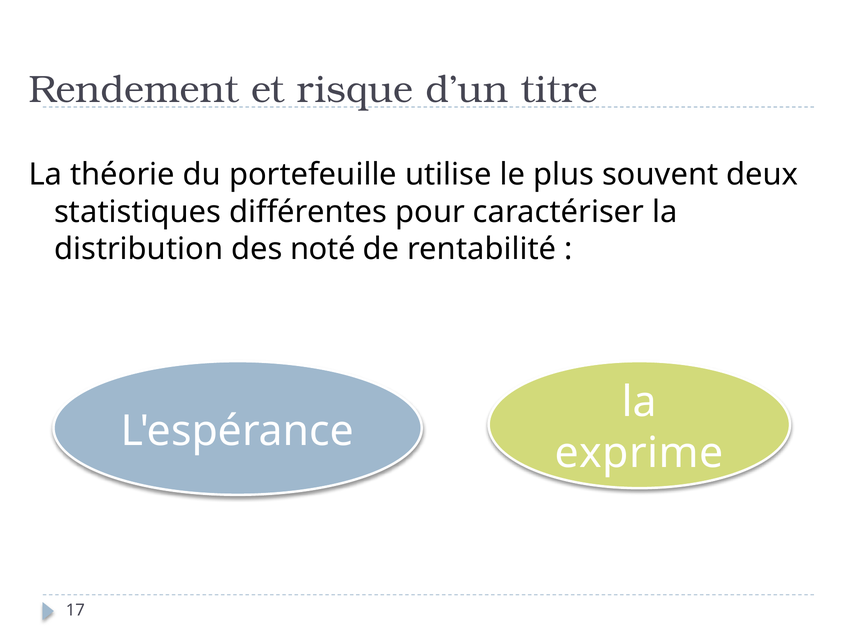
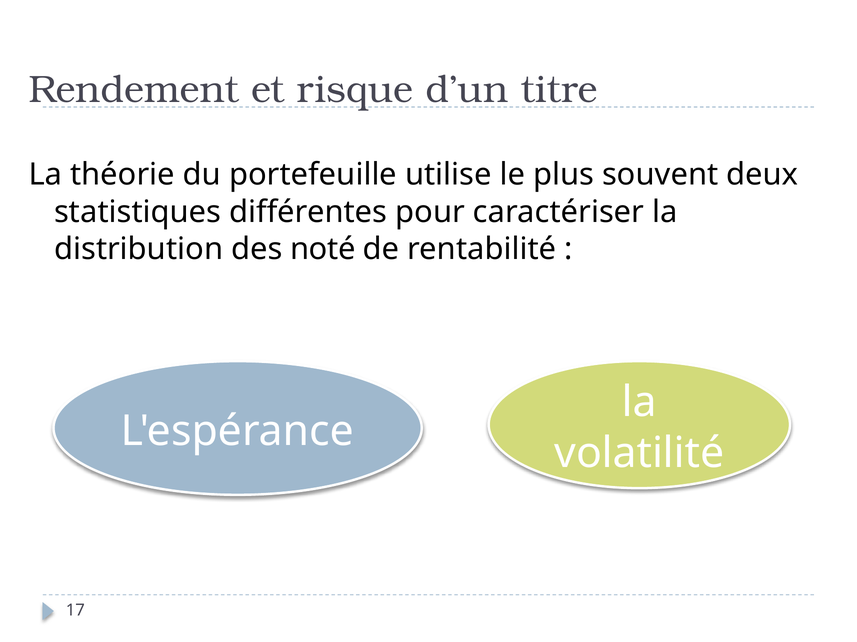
exprime: exprime -> volatilité
